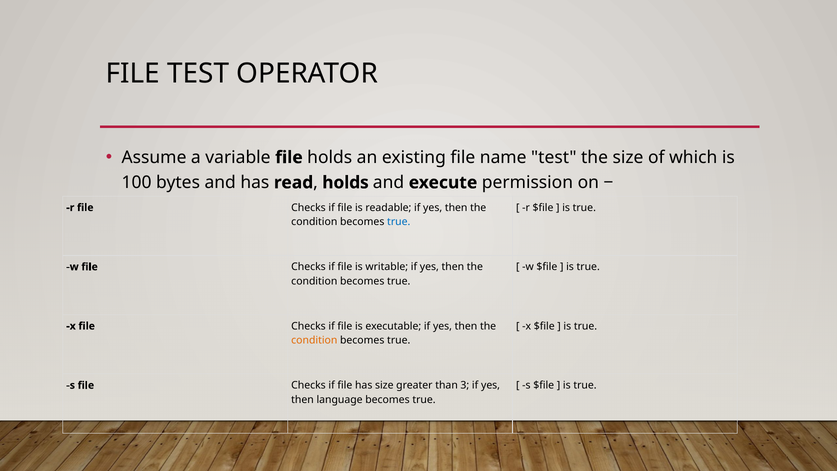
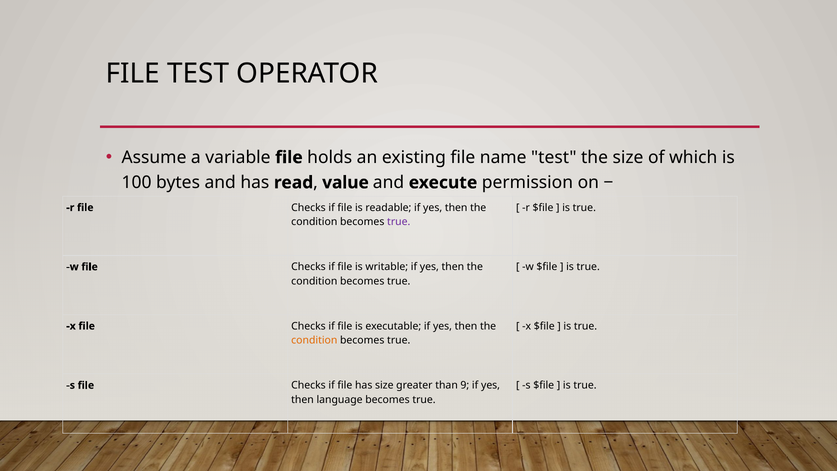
holds at (345, 182): holds -> value
true at (399, 222) colour: blue -> purple
3: 3 -> 9
